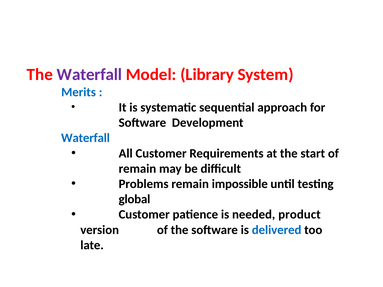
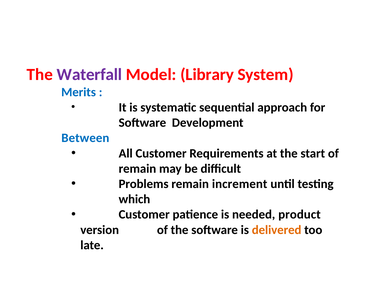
Waterfall at (85, 138): Waterfall -> Between
impossible: impossible -> increment
global: global -> which
delivered colour: blue -> orange
